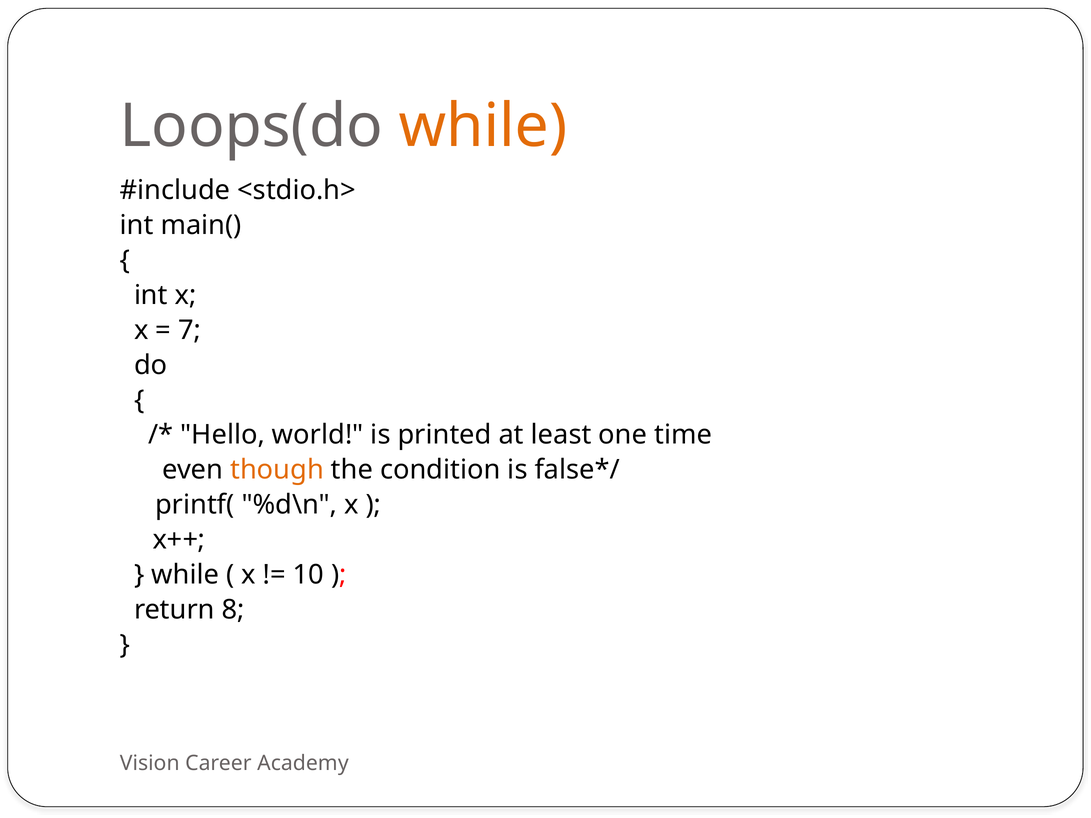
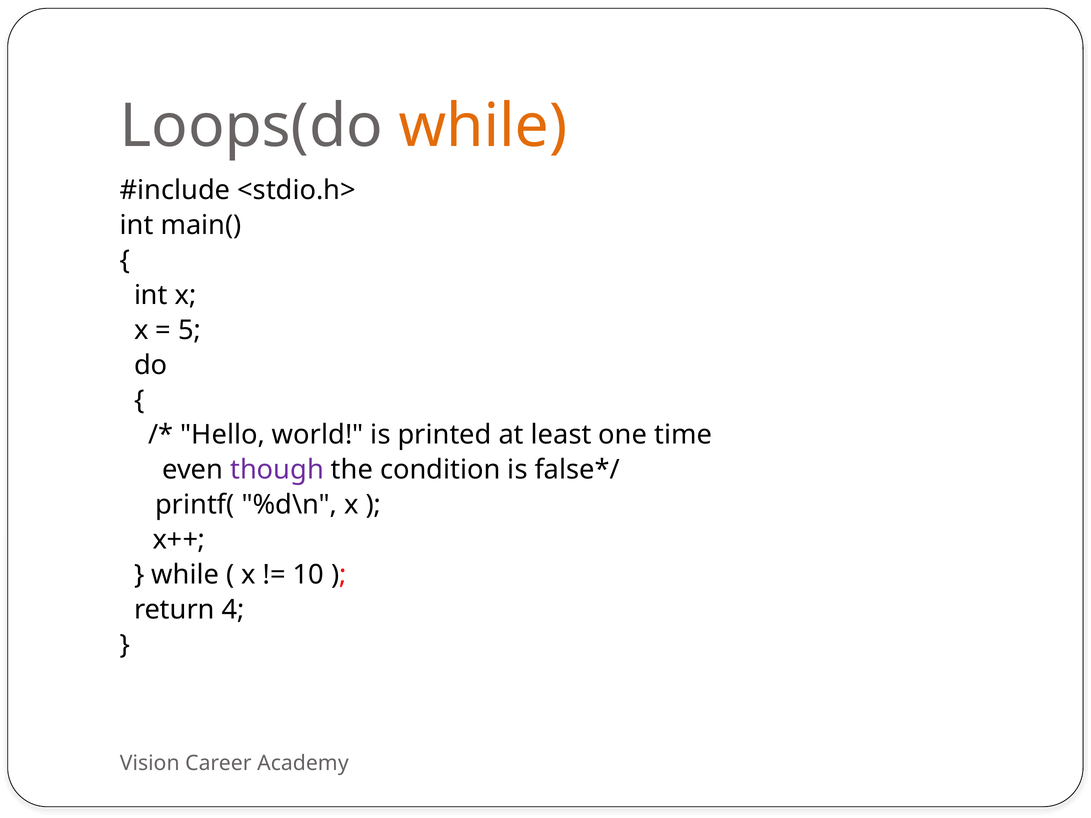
7: 7 -> 5
though colour: orange -> purple
8: 8 -> 4
